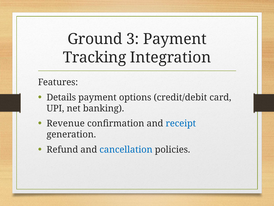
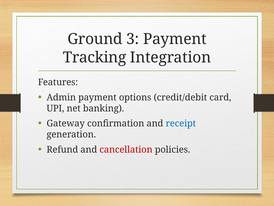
Details: Details -> Admin
Revenue: Revenue -> Gateway
cancellation colour: blue -> red
